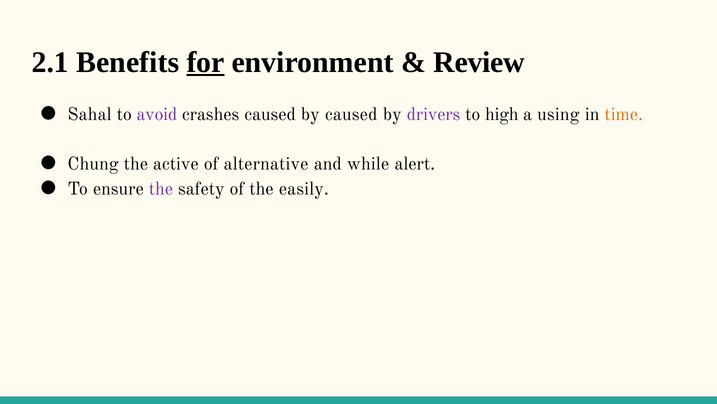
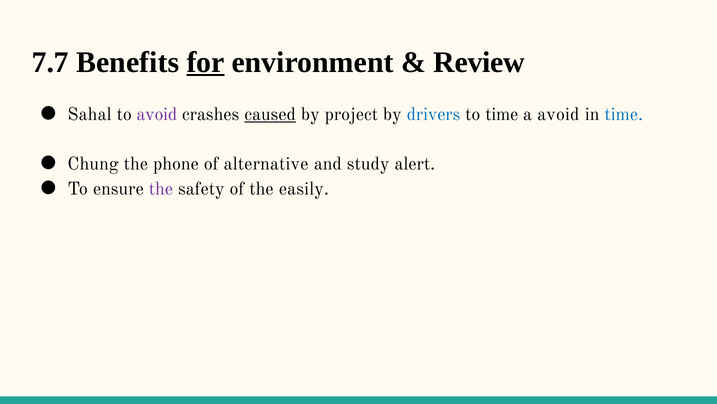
2.1: 2.1 -> 7.7
caused at (270, 114) underline: none -> present
by caused: caused -> project
drivers colour: purple -> blue
to high: high -> time
a using: using -> avoid
time at (624, 114) colour: orange -> blue
active: active -> phone
while: while -> study
